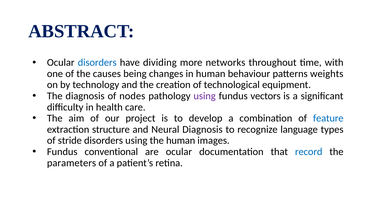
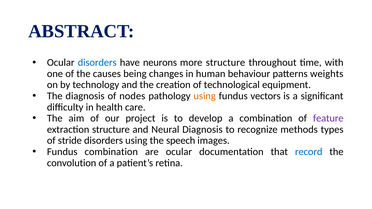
dividing: dividing -> neurons
more networks: networks -> structure
using at (205, 96) colour: purple -> orange
feature colour: blue -> purple
language: language -> methods
the human: human -> speech
Fundus conventional: conventional -> combination
parameters: parameters -> convolution
